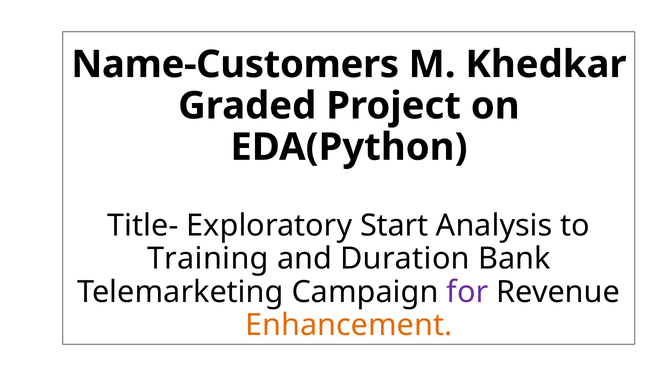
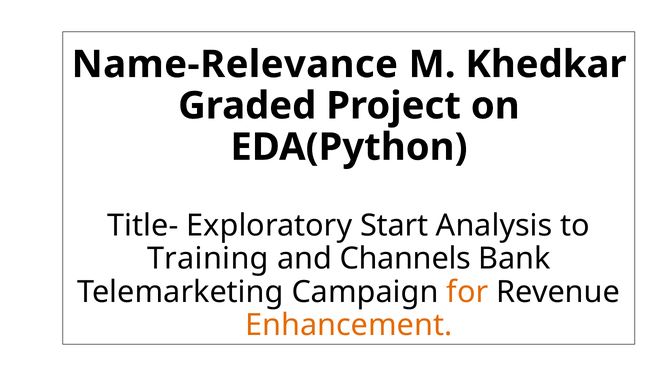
Name-Customers: Name-Customers -> Name-Relevance
Duration: Duration -> Channels
for colour: purple -> orange
